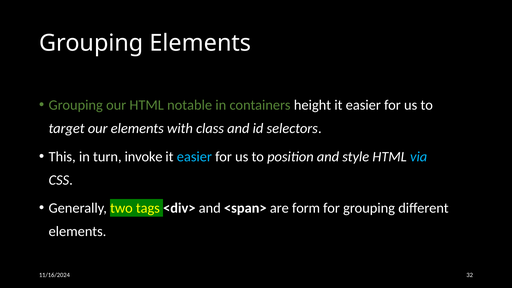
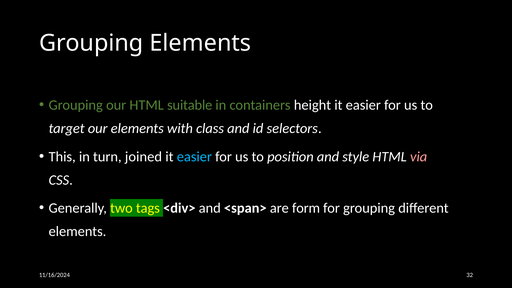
notable: notable -> suitable
invoke: invoke -> joined
via colour: light blue -> pink
